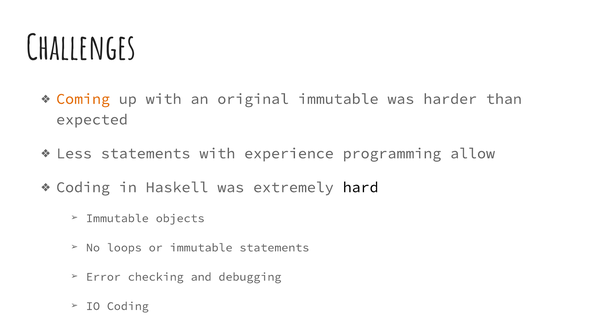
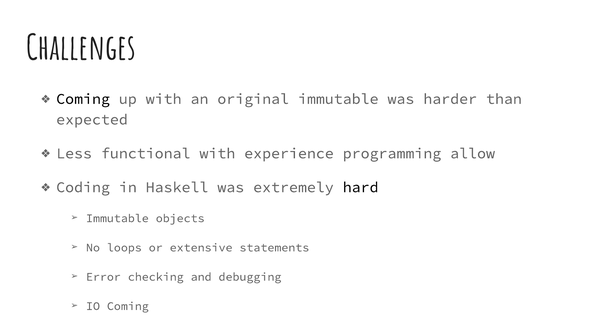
Coming at (83, 99) colour: orange -> black
Less statements: statements -> functional
or immutable: immutable -> extensive
IO Coding: Coding -> Coming
